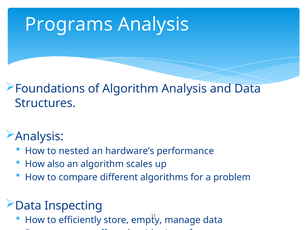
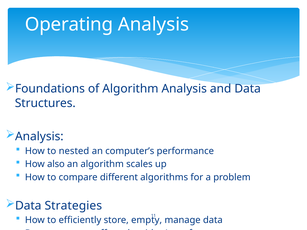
Programs: Programs -> Operating
hardware’s: hardware’s -> computer’s
Inspecting: Inspecting -> Strategies
